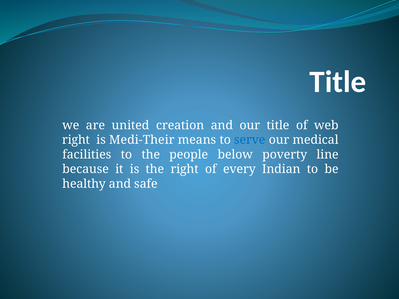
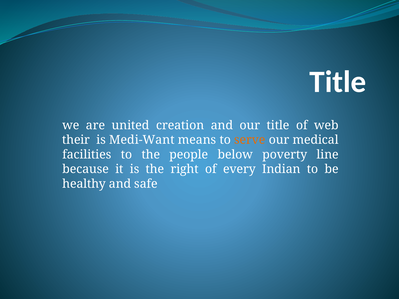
right at (76, 140): right -> their
Medi-Their: Medi-Their -> Medi-Want
serve colour: blue -> orange
